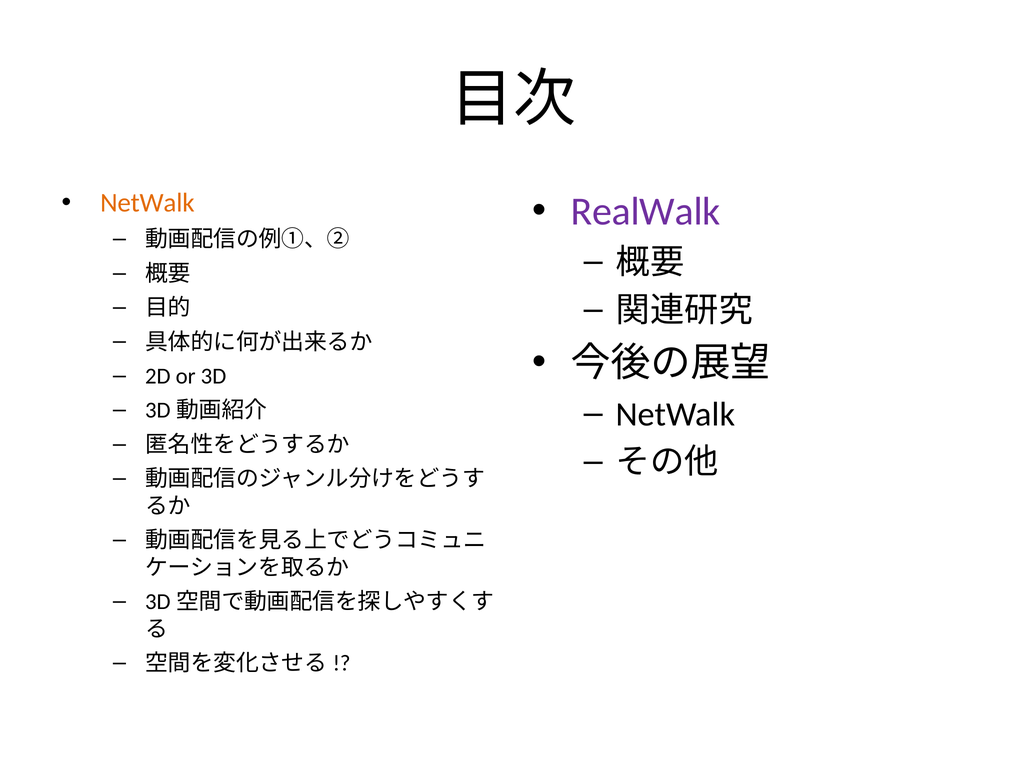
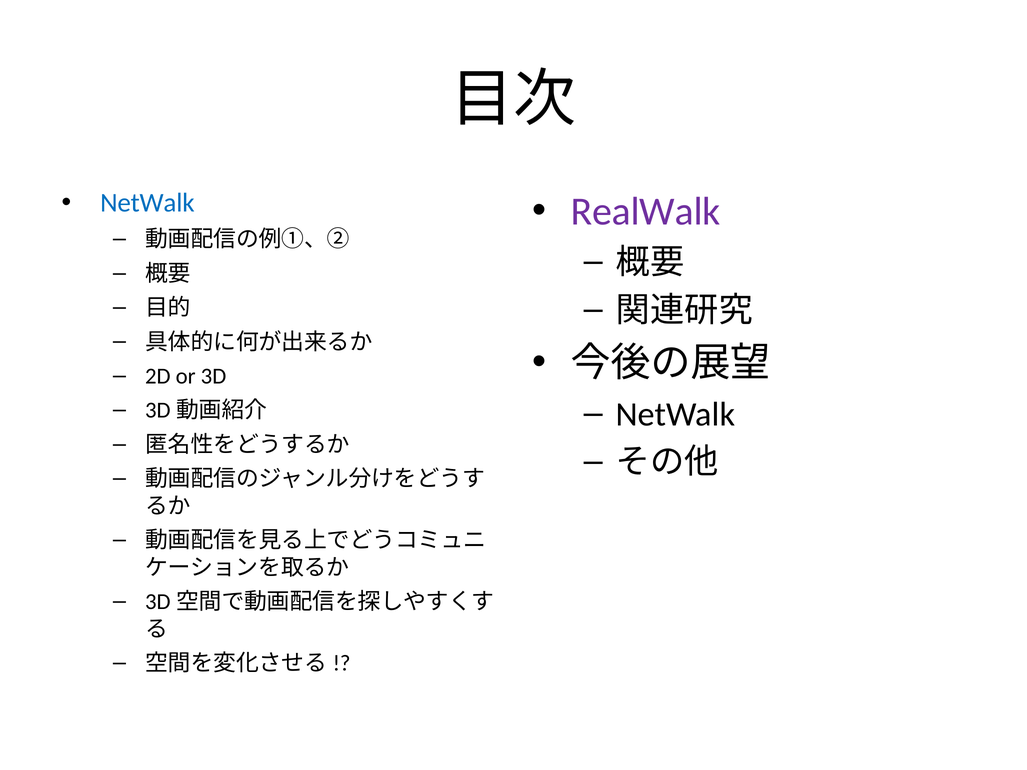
NetWalk at (147, 203) colour: orange -> blue
